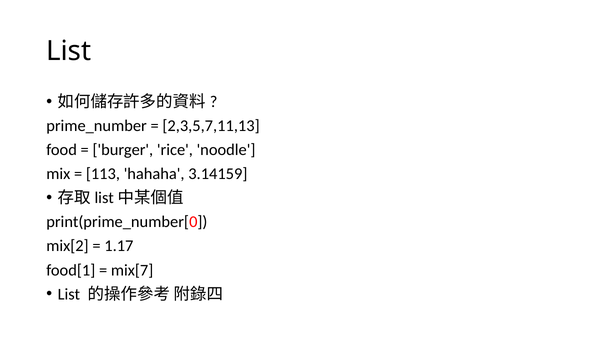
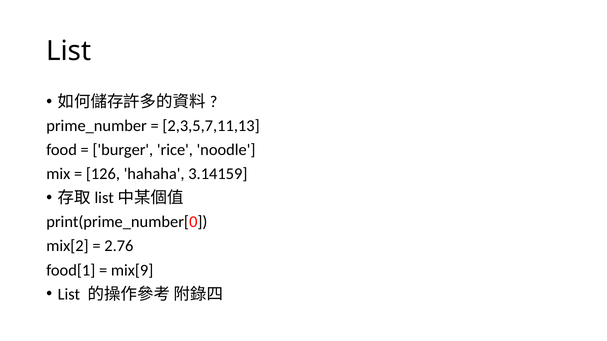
113: 113 -> 126
1.17: 1.17 -> 2.76
mix[7: mix[7 -> mix[9
